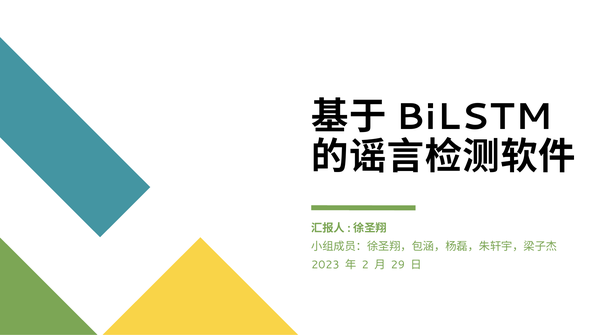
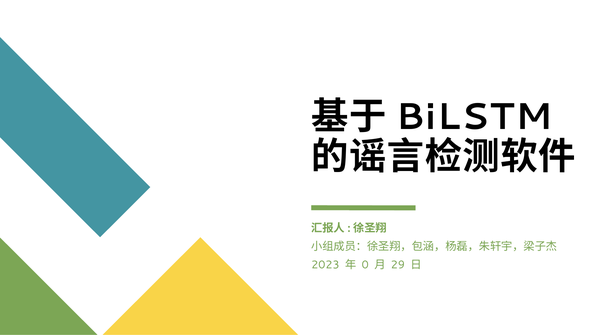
2: 2 -> 0
